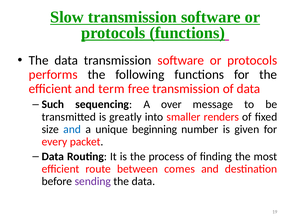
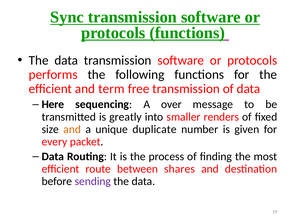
Slow: Slow -> Sync
Such: Such -> Here
and at (72, 129) colour: blue -> orange
beginning: beginning -> duplicate
comes: comes -> shares
